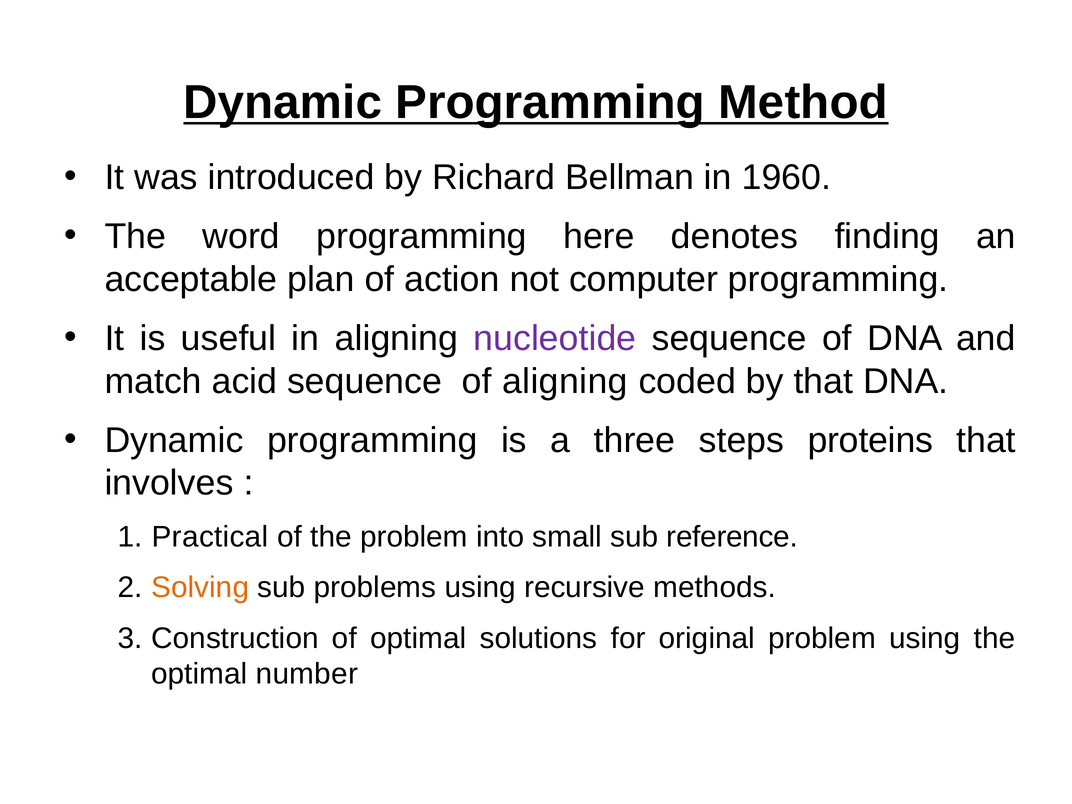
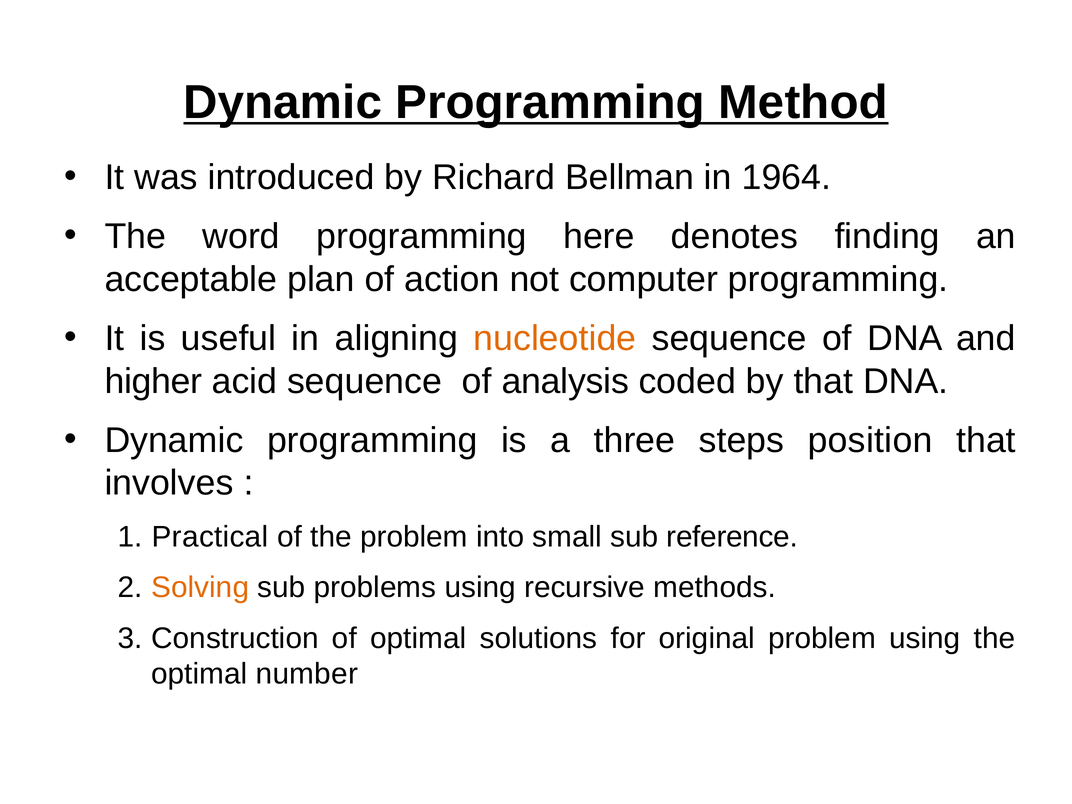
1960: 1960 -> 1964
nucleotide colour: purple -> orange
match: match -> higher
of aligning: aligning -> analysis
proteins: proteins -> position
